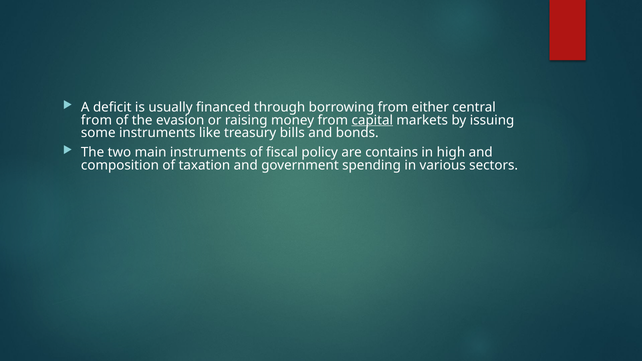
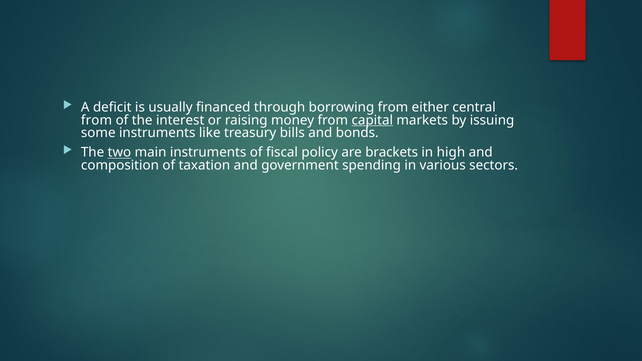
evasion: evasion -> interest
two underline: none -> present
contains: contains -> brackets
